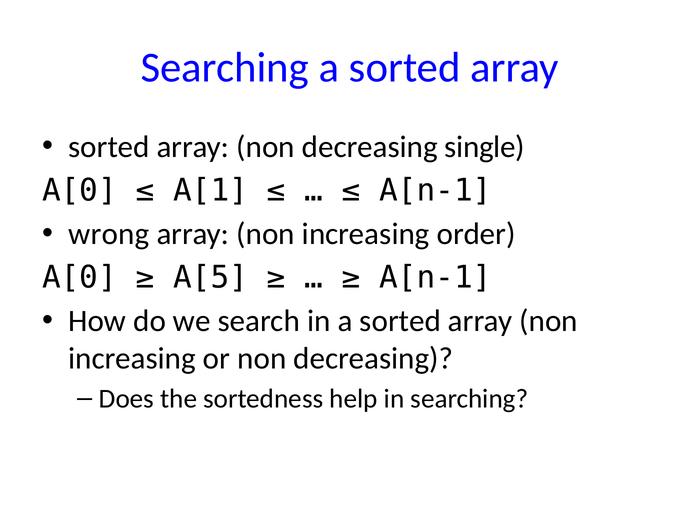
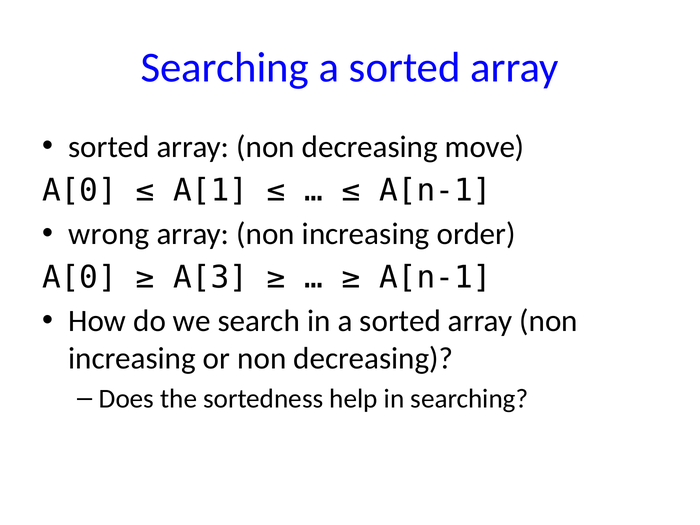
single: single -> move
A[5: A[5 -> A[3
